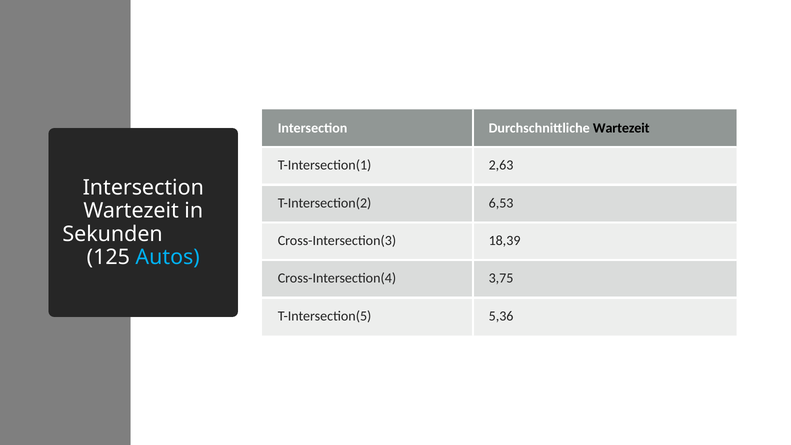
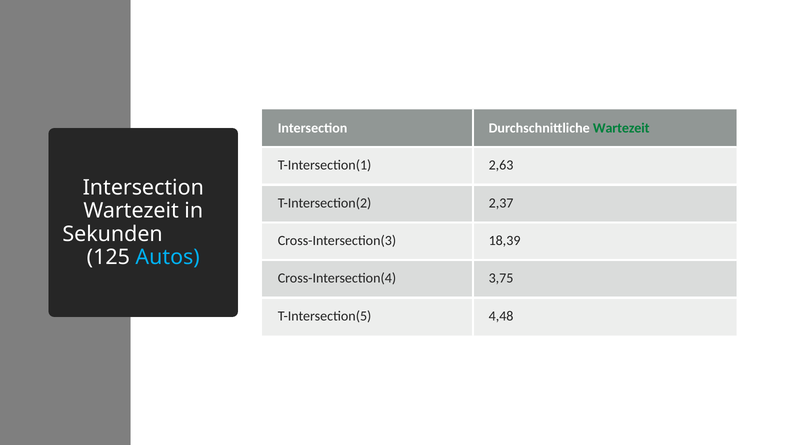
Wartezeit at (621, 128) colour: black -> green
6,53: 6,53 -> 2,37
5,36: 5,36 -> 4,48
